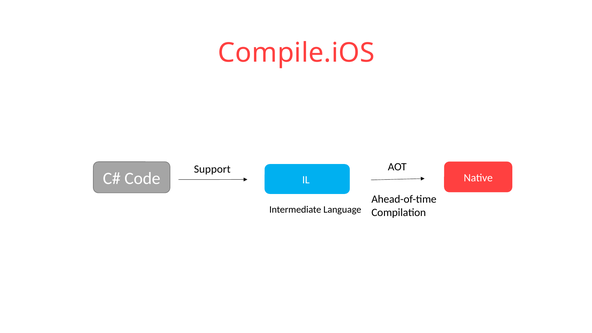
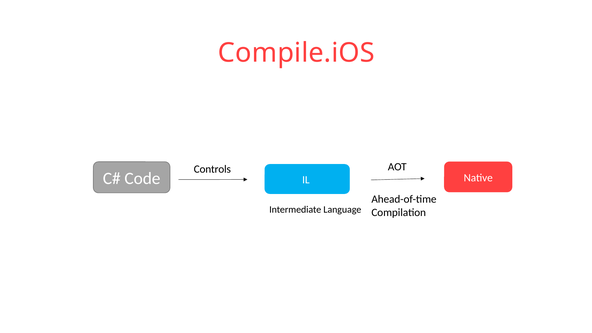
Support: Support -> Controls
